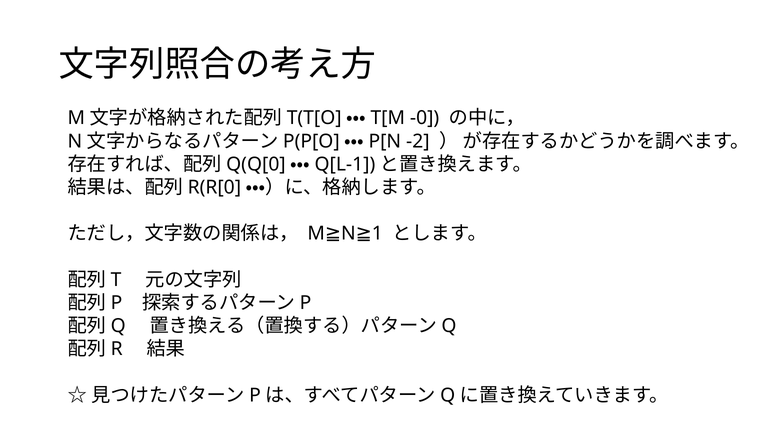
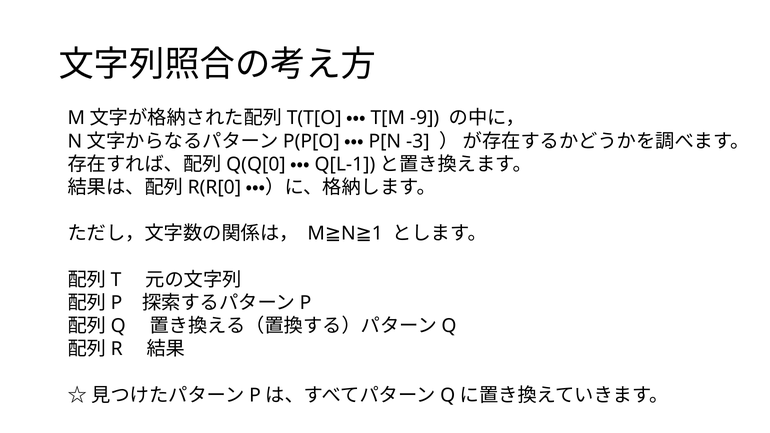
-0: -0 -> -9
-2: -2 -> -3
